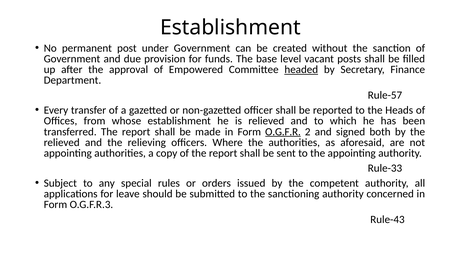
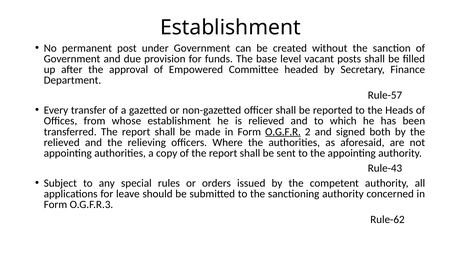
headed underline: present -> none
Rule-33: Rule-33 -> Rule-43
Rule-43: Rule-43 -> Rule-62
